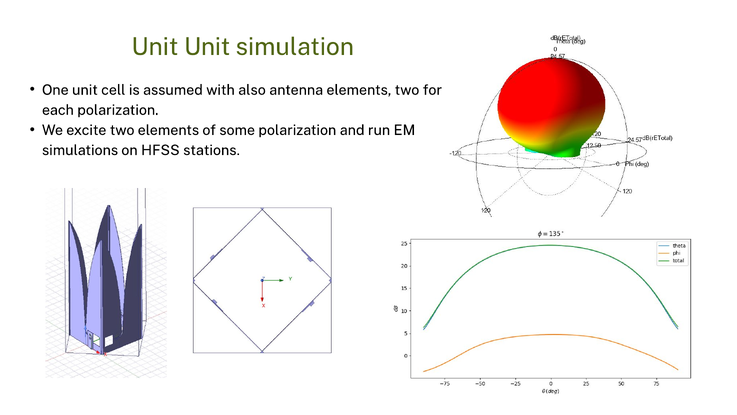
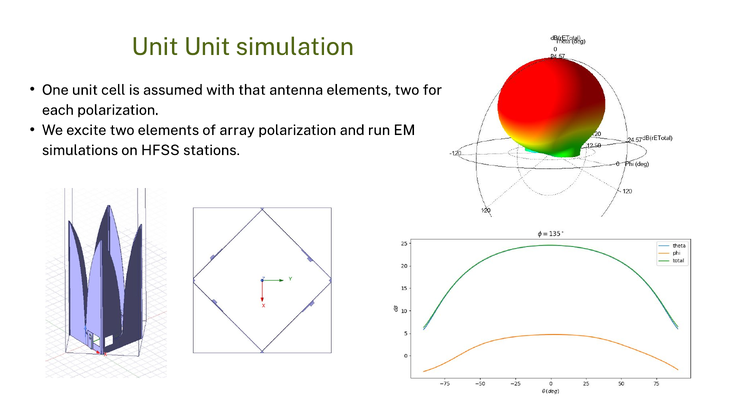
also: also -> that
some: some -> array
